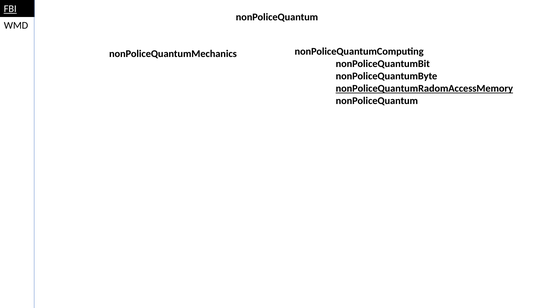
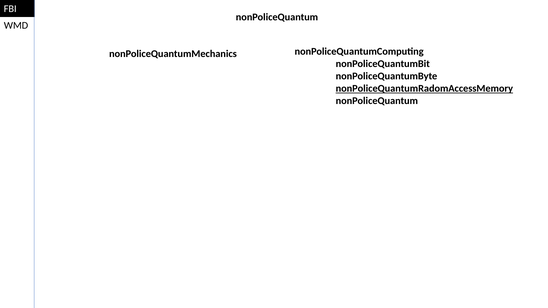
FBI underline: present -> none
